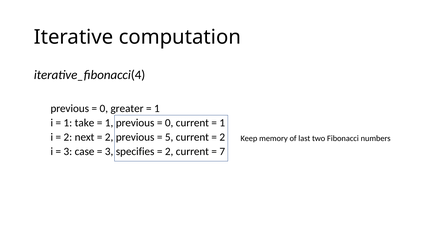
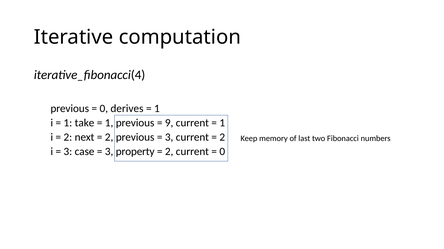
greater: greater -> derives
0 at (169, 123): 0 -> 9
5 at (169, 138): 5 -> 3
specifies: specifies -> property
7 at (222, 152): 7 -> 0
